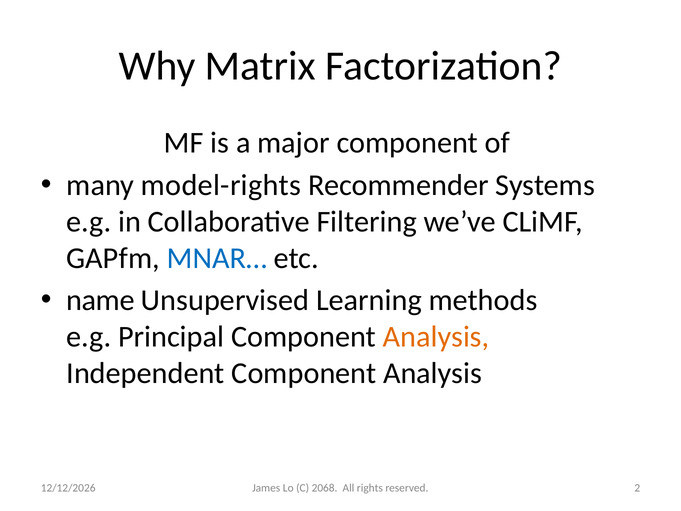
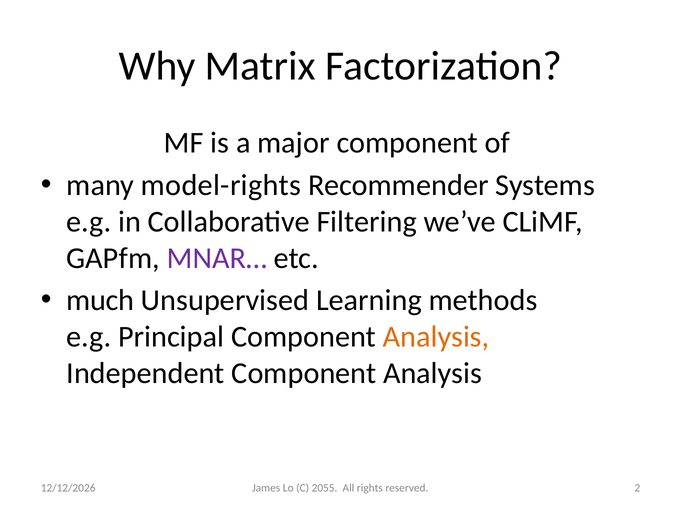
MNAR… colour: blue -> purple
name: name -> much
2068: 2068 -> 2055
